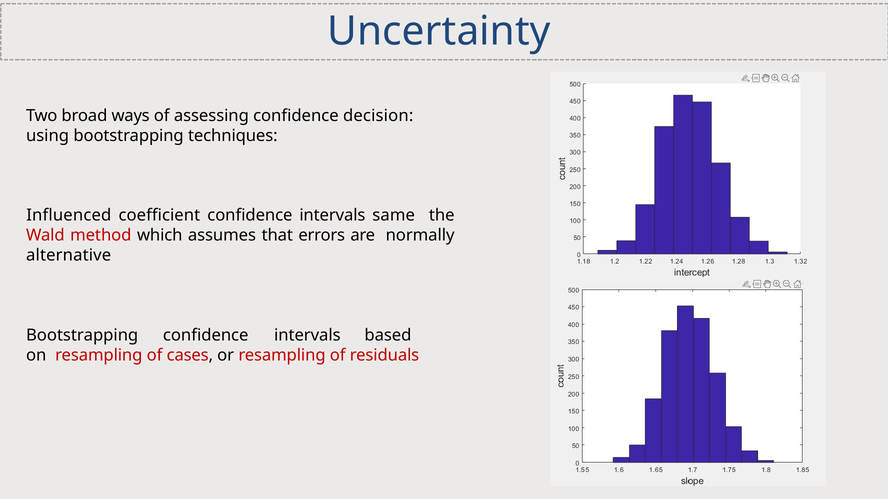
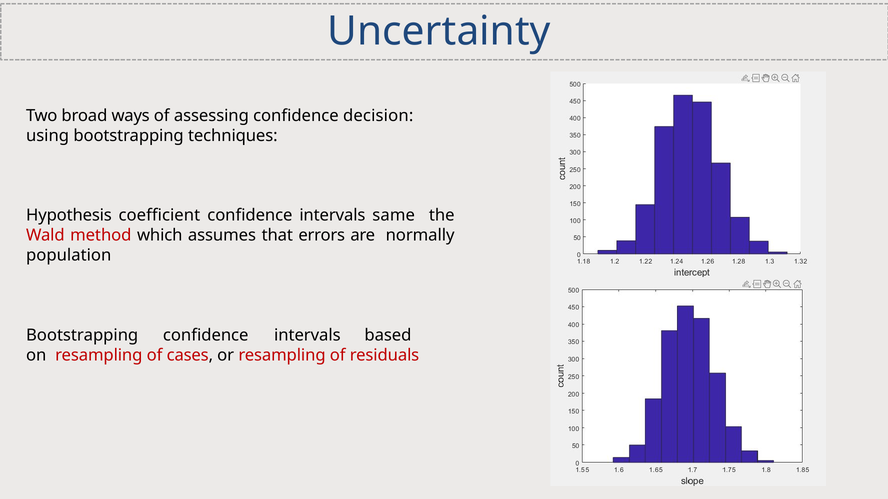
Influenced: Influenced -> Hypothesis
alternative: alternative -> population
